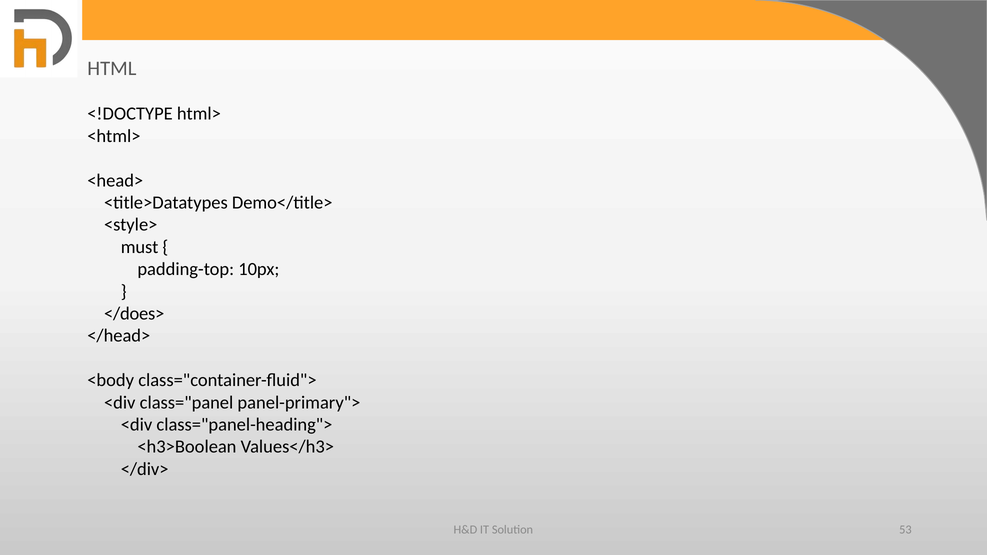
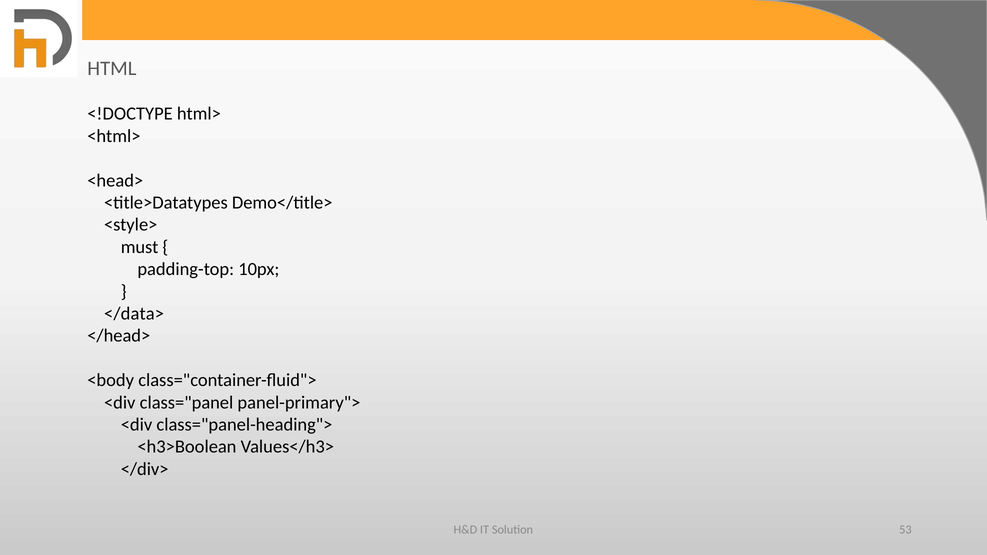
</does>: </does> -> </data>
